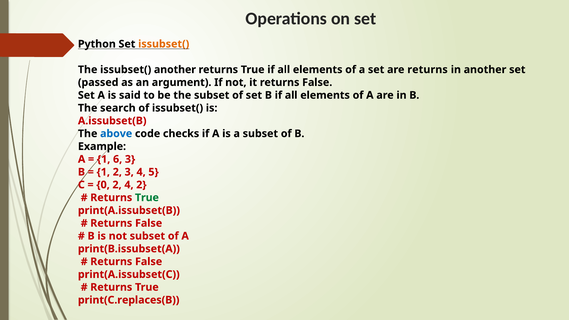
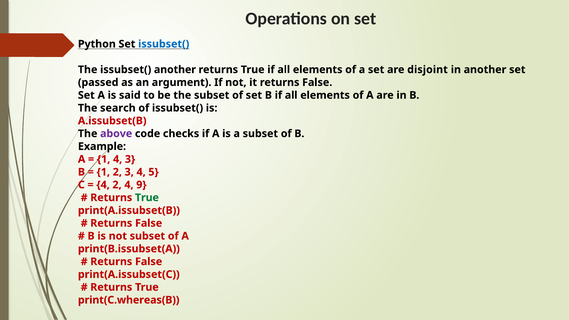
issubset( at (164, 44) colour: orange -> blue
are returns: returns -> disjoint
above colour: blue -> purple
1 6: 6 -> 4
0 at (103, 185): 0 -> 4
4 2: 2 -> 9
print(C.replaces(B: print(C.replaces(B -> print(C.whereas(B
